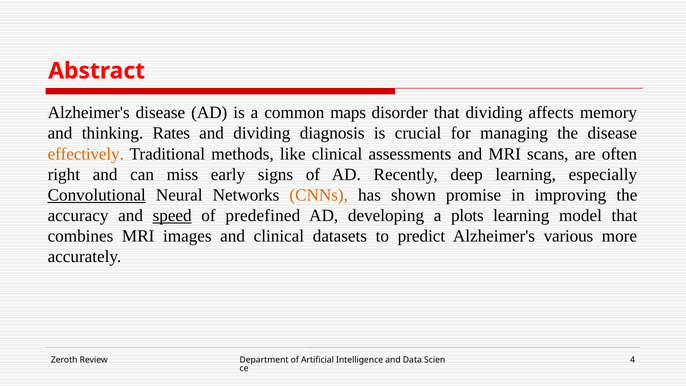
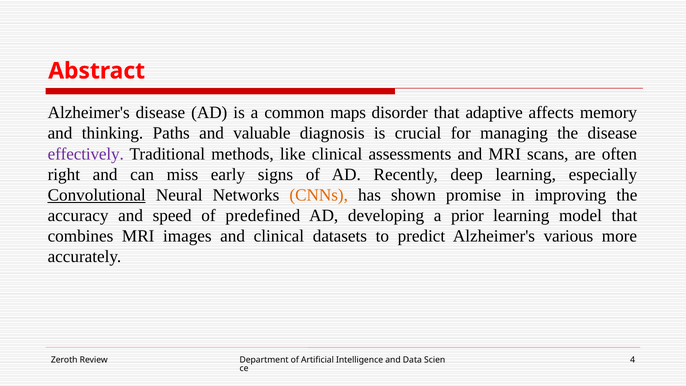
that dividing: dividing -> adaptive
Rates: Rates -> Paths
and dividing: dividing -> valuable
effectively colour: orange -> purple
speed underline: present -> none
plots: plots -> prior
